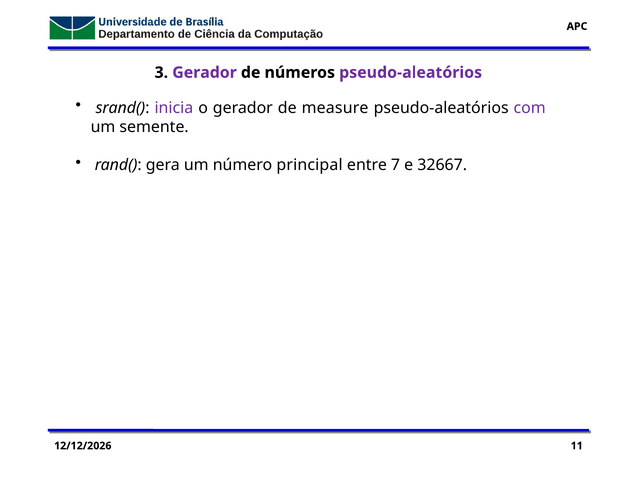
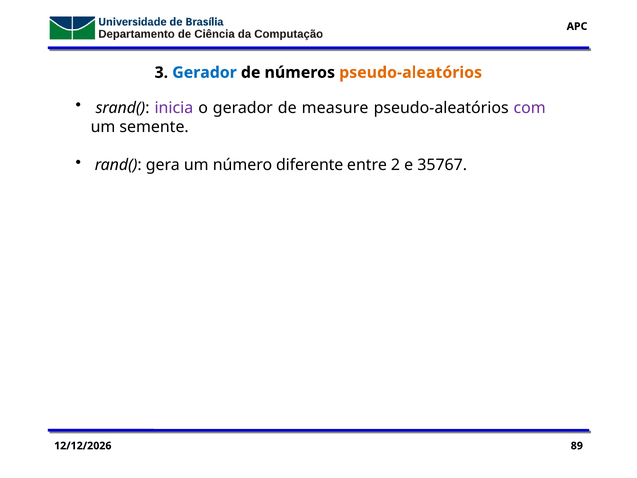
Gerador at (205, 73) colour: purple -> blue
pseudo-aleatórios at (411, 73) colour: purple -> orange
principal: principal -> diferente
7: 7 -> 2
32667: 32667 -> 35767
11: 11 -> 89
